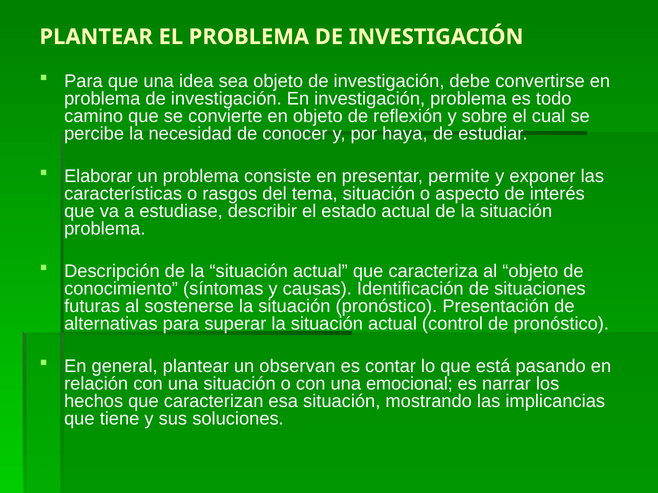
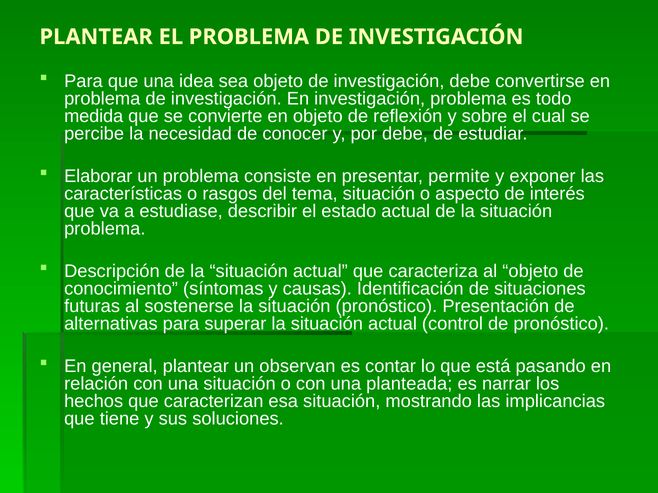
camino: camino -> medida
por haya: haya -> debe
emocional: emocional -> planteada
